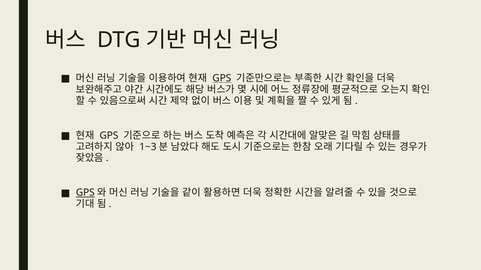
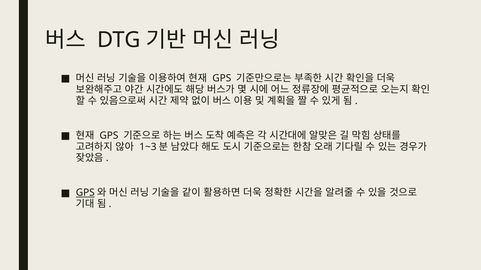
GPS at (222, 78) underline: present -> none
